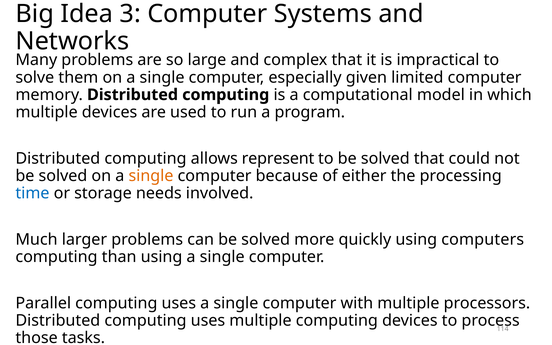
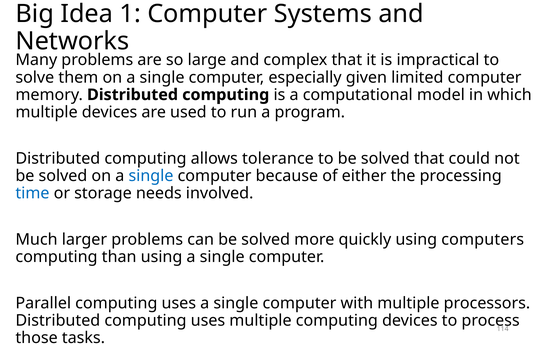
3: 3 -> 1
represent: represent -> tolerance
single at (151, 176) colour: orange -> blue
